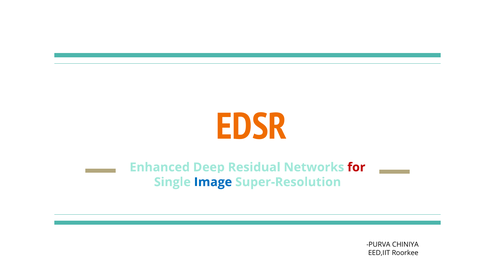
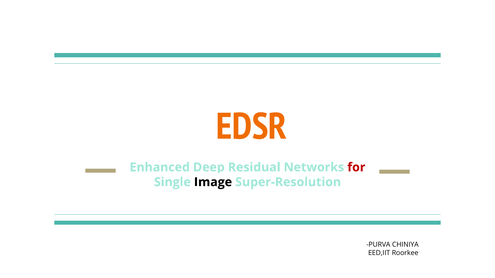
Image colour: blue -> black
